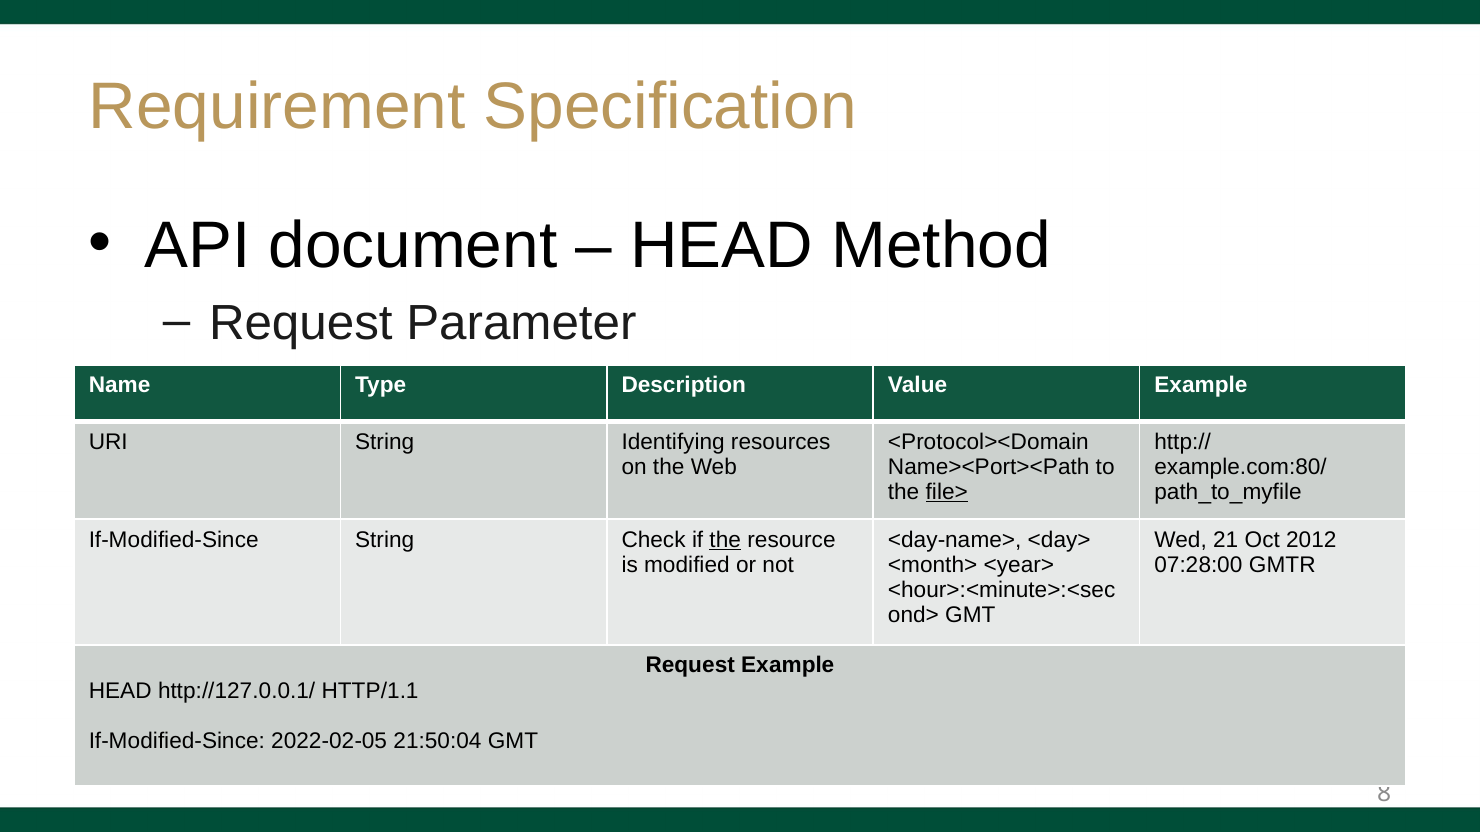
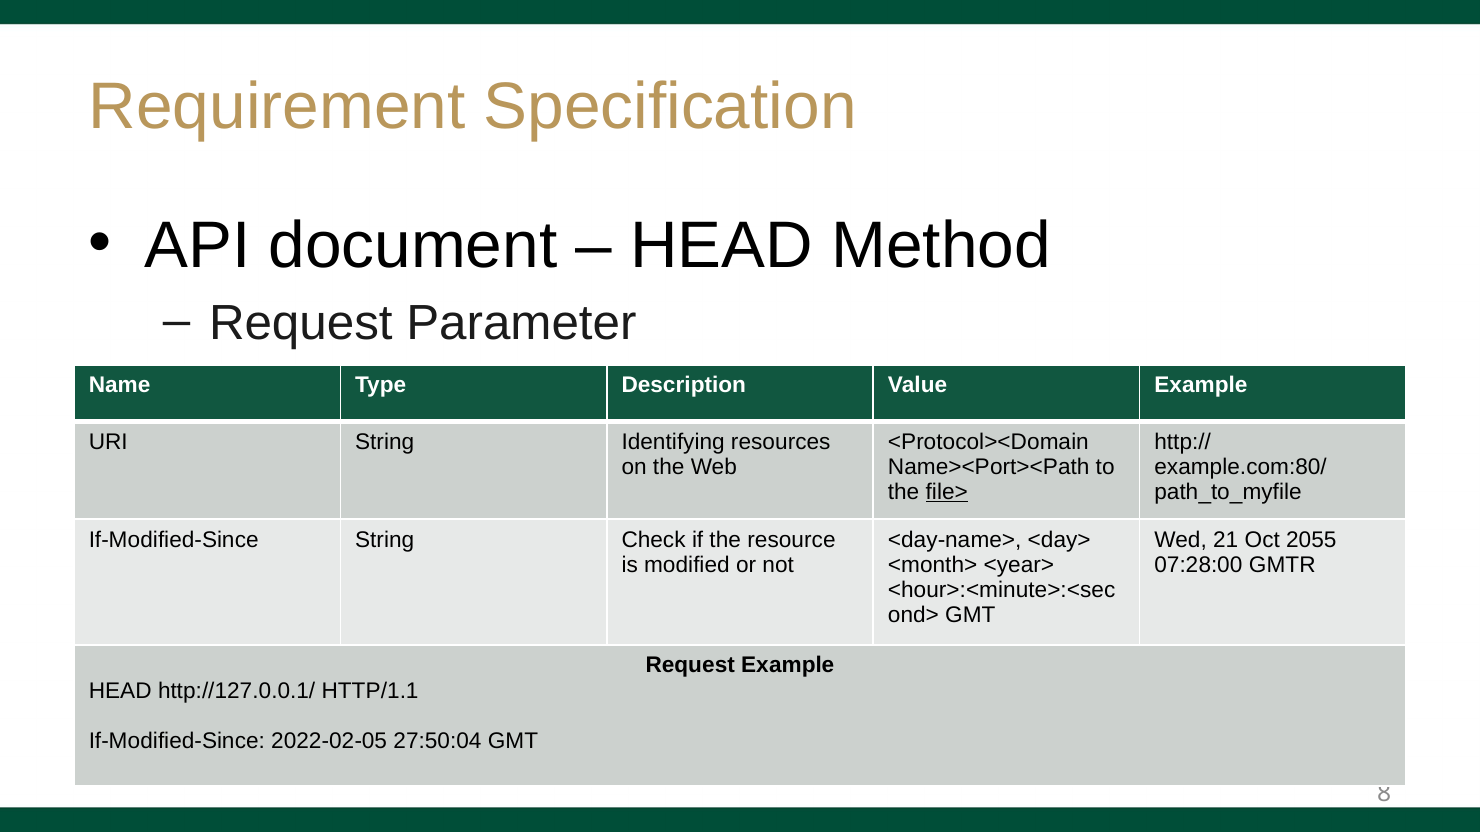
the at (725, 540) underline: present -> none
2012: 2012 -> 2055
21:50:04: 21:50:04 -> 27:50:04
